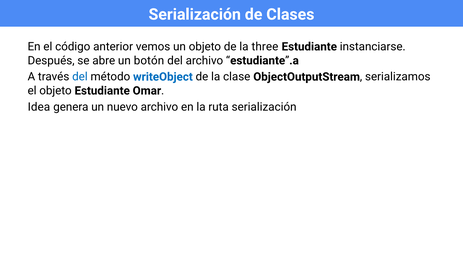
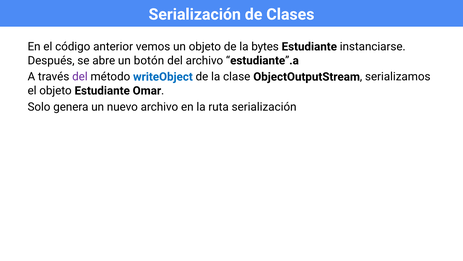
three: three -> bytes
del at (80, 77) colour: blue -> purple
Idea: Idea -> Solo
